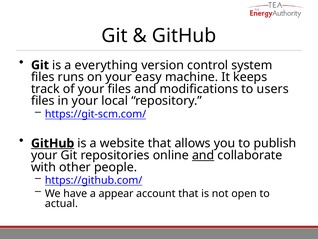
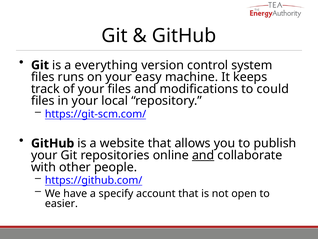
users: users -> could
GitHub at (53, 143) underline: present -> none
appear: appear -> specify
actual: actual -> easier
